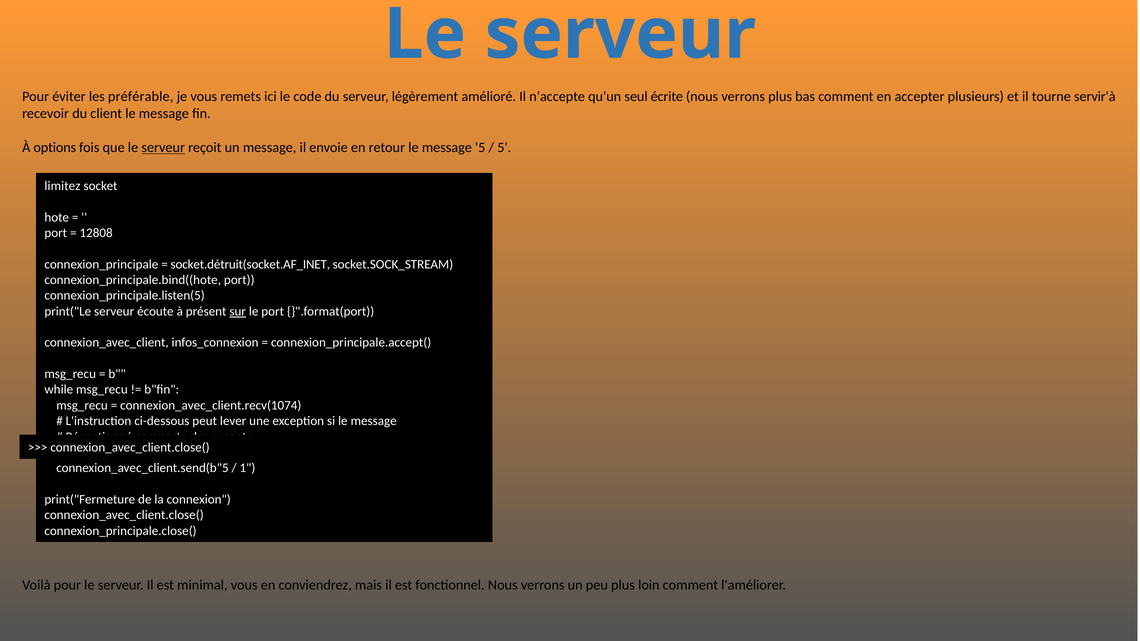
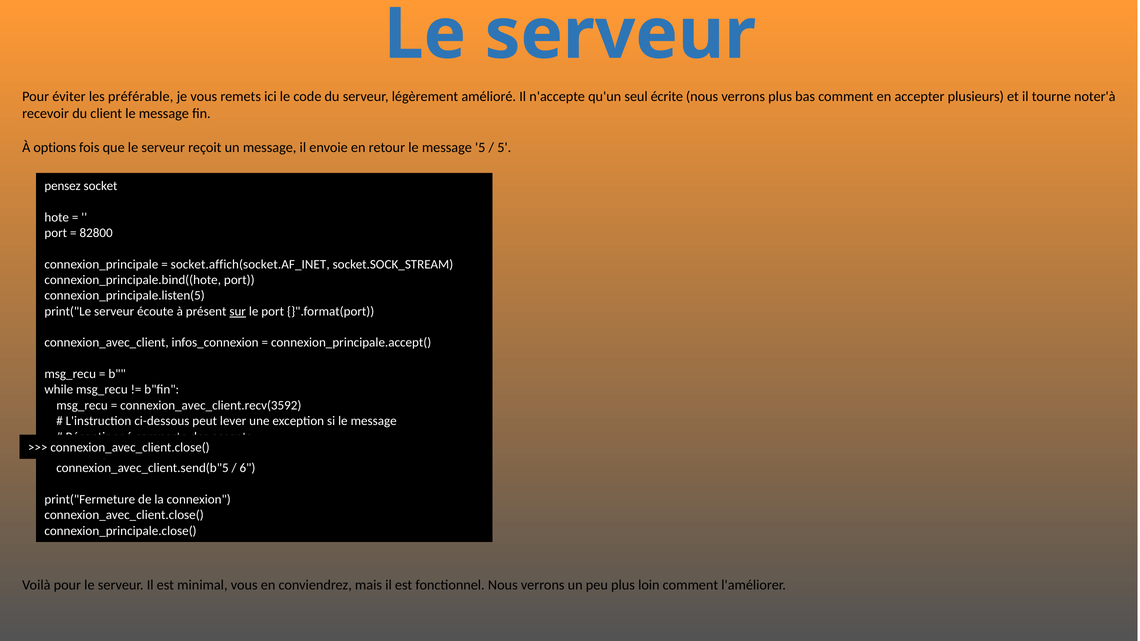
servir'à: servir'à -> noter'à
serveur at (163, 148) underline: present -> none
limitez: limitez -> pensez
12808: 12808 -> 82800
socket.détruit(socket.AF_INET: socket.détruit(socket.AF_INET -> socket.affich(socket.AF_INET
connexion_avec_client.recv(1074: connexion_avec_client.recv(1074 -> connexion_avec_client.recv(3592
1: 1 -> 6
